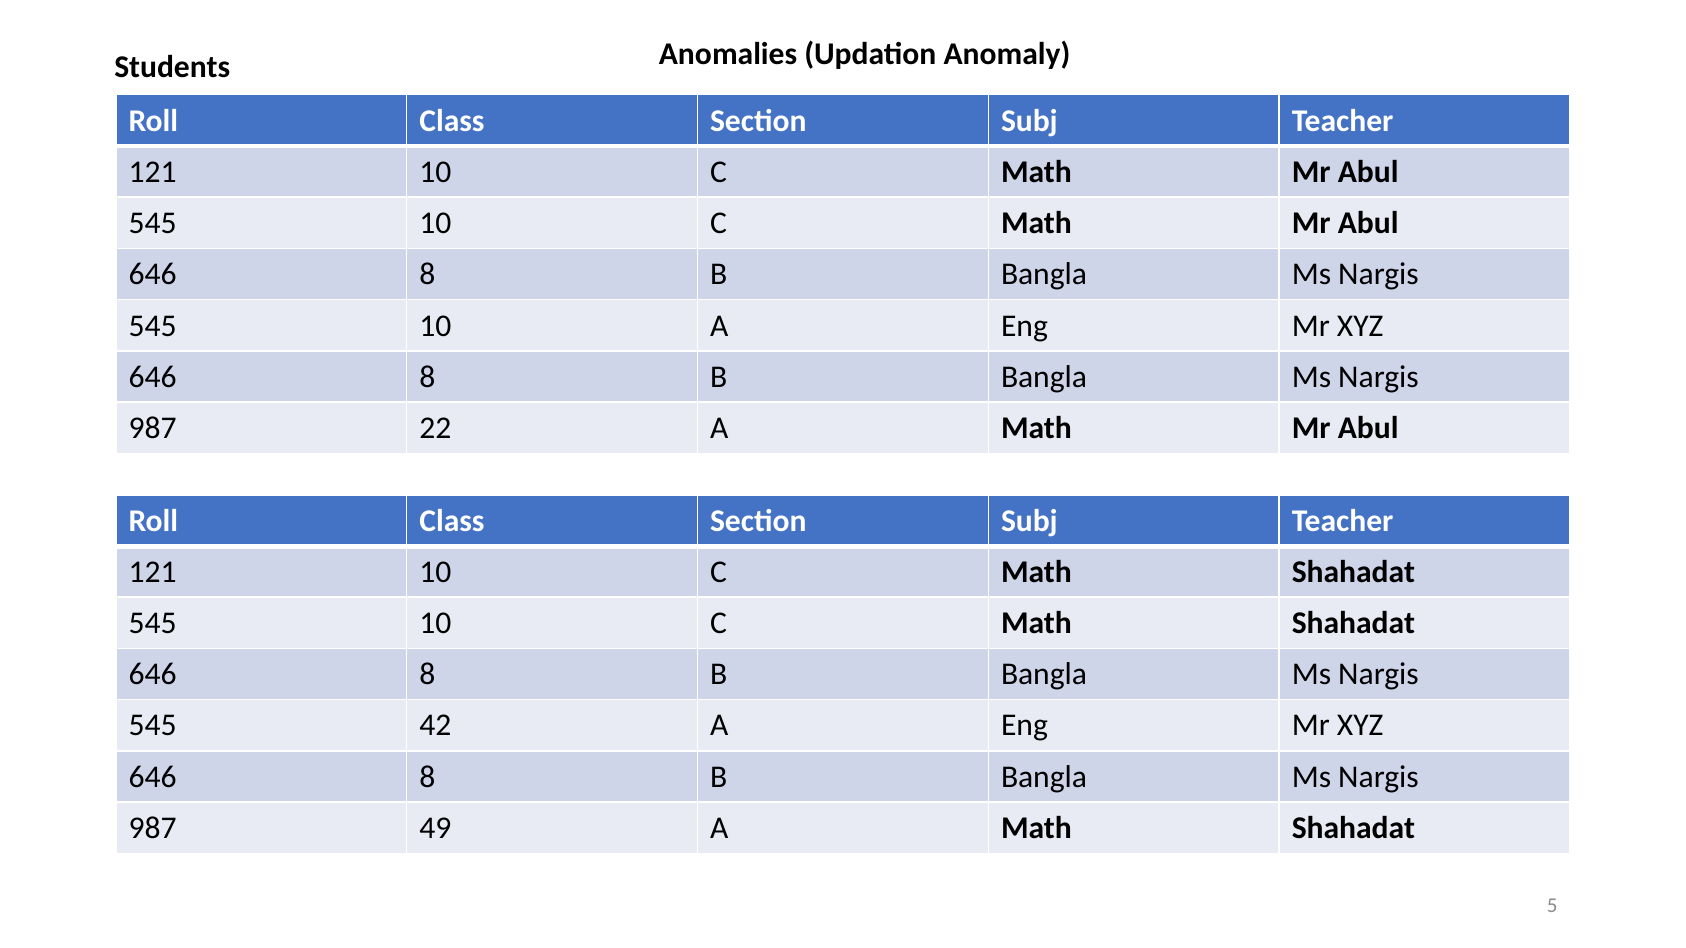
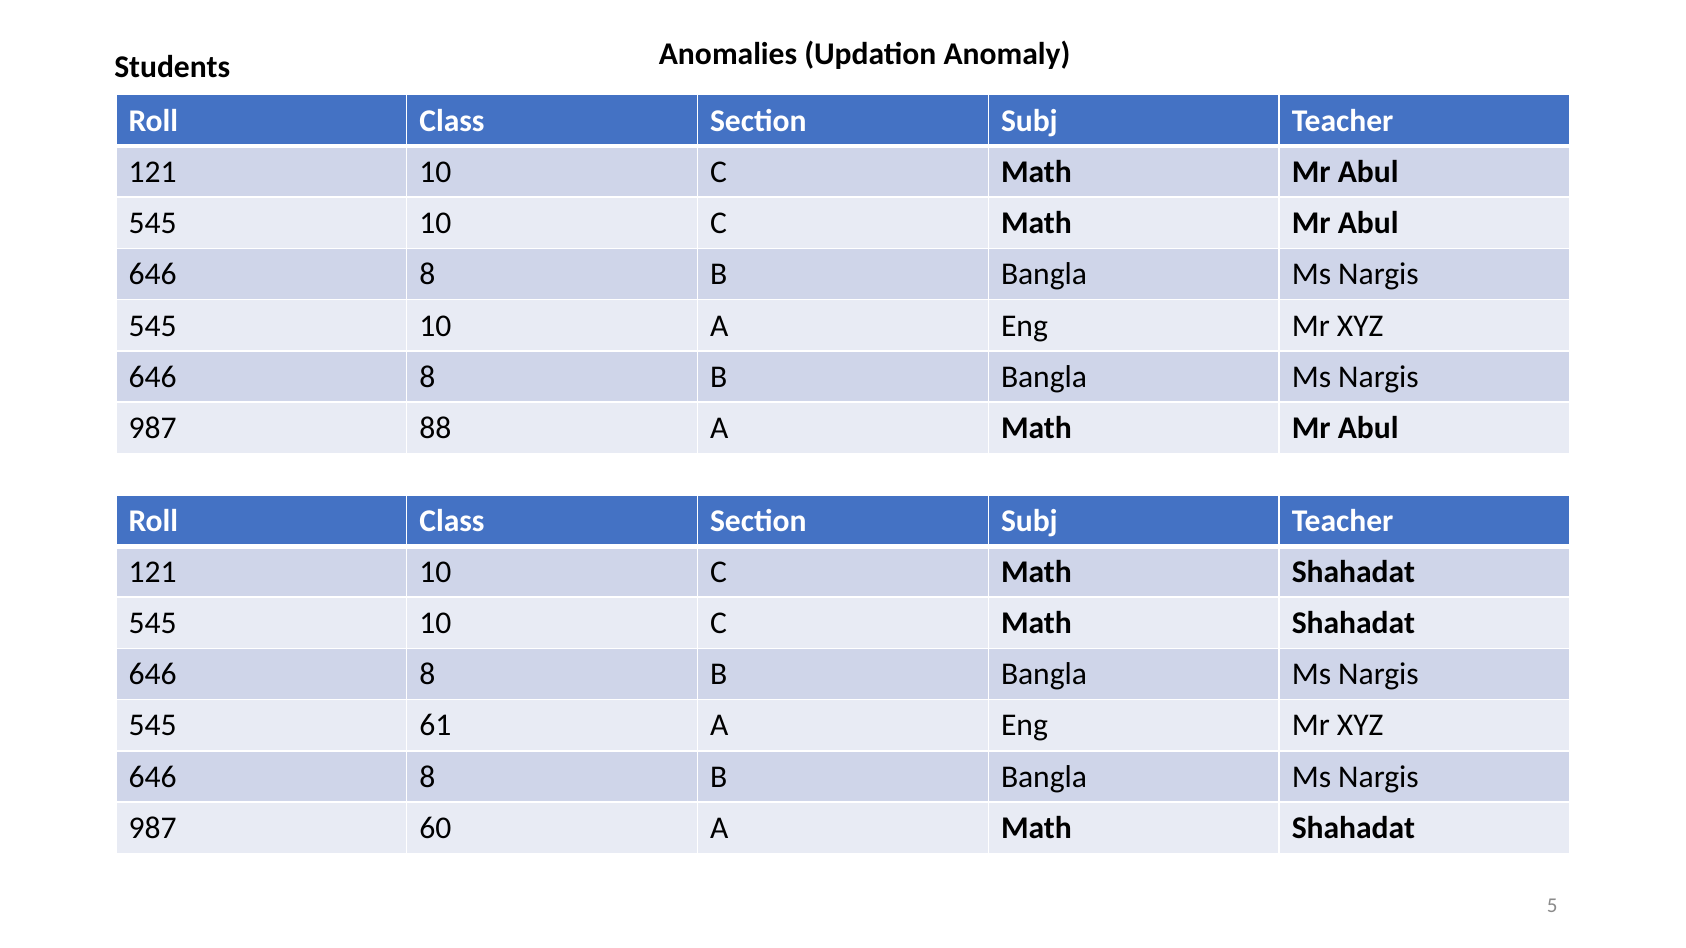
22: 22 -> 88
42: 42 -> 61
49: 49 -> 60
